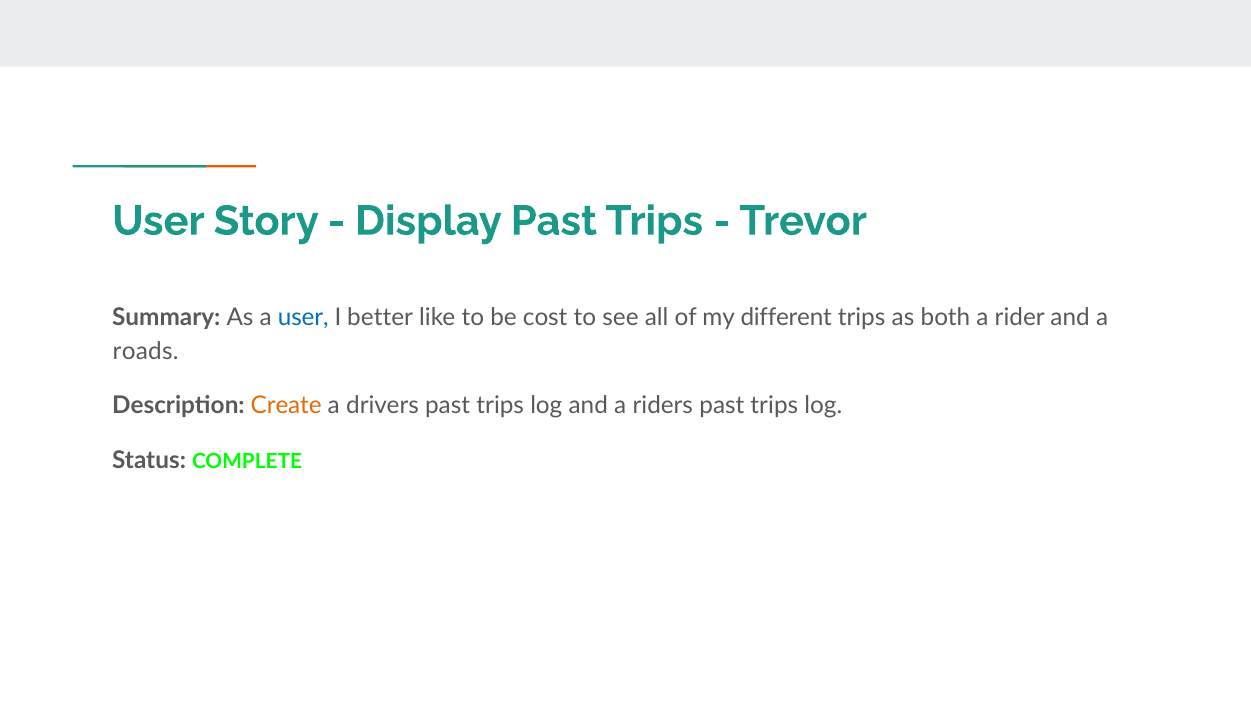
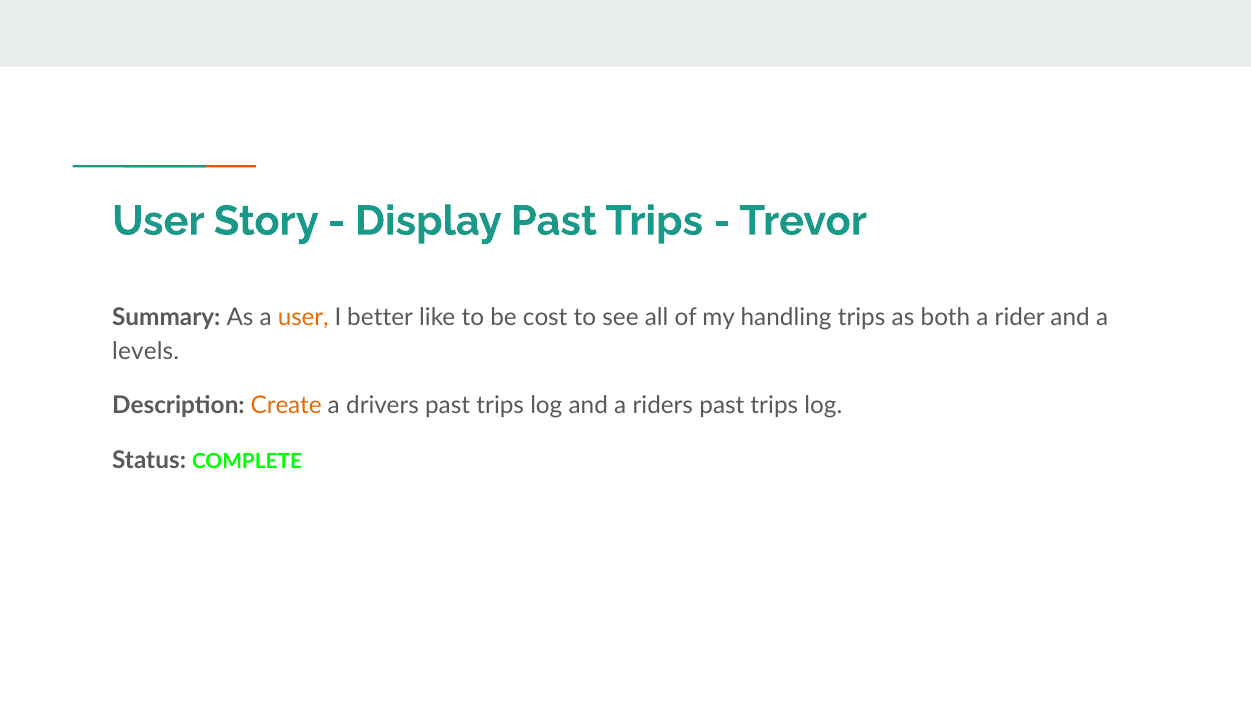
user at (303, 318) colour: blue -> orange
different: different -> handling
roads: roads -> levels
